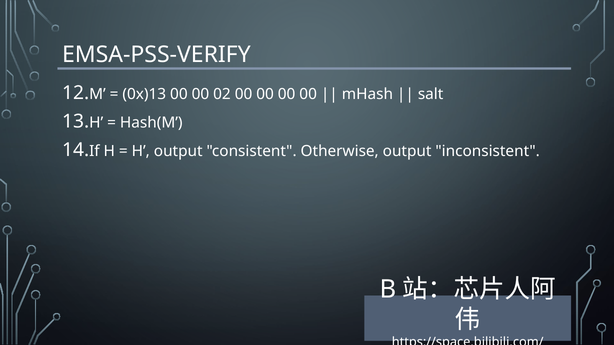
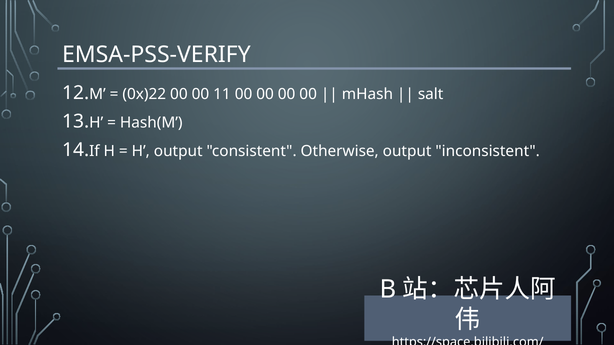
0x)13: 0x)13 -> 0x)22
02: 02 -> 11
